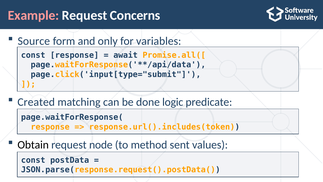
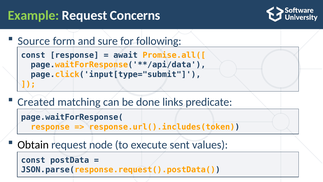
Example colour: pink -> light green
only: only -> sure
variables: variables -> following
logic: logic -> links
method: method -> execute
